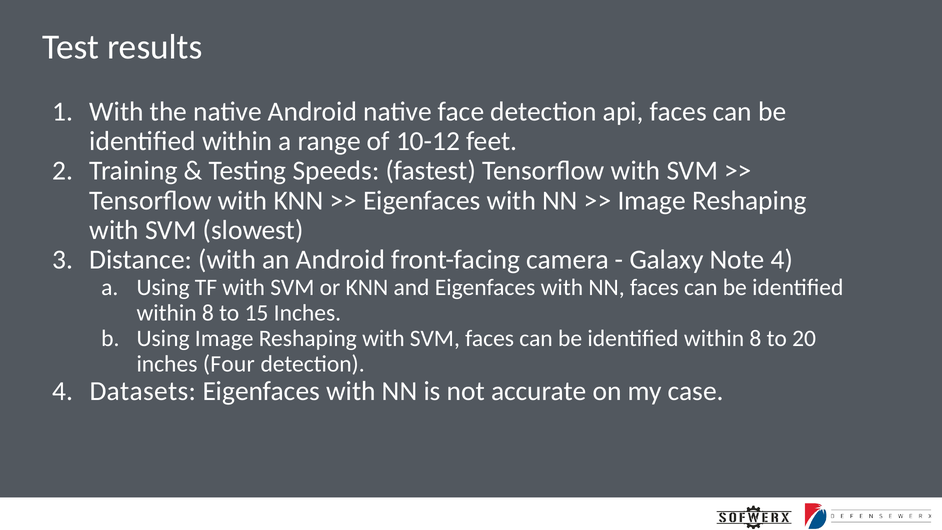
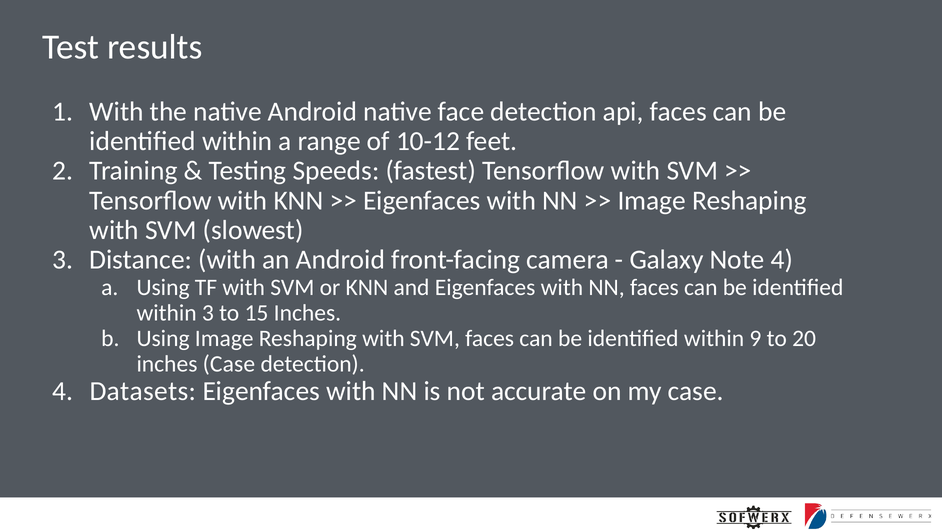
8 at (208, 313): 8 -> 3
8 at (755, 338): 8 -> 9
inches Four: Four -> Case
